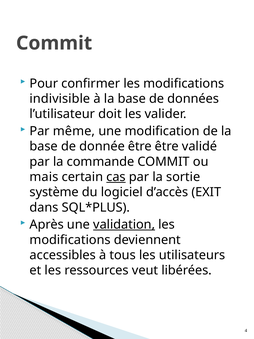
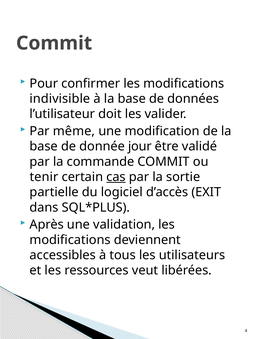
donnée être: être -> jour
mais: mais -> tenir
système: système -> partielle
validation underline: present -> none
